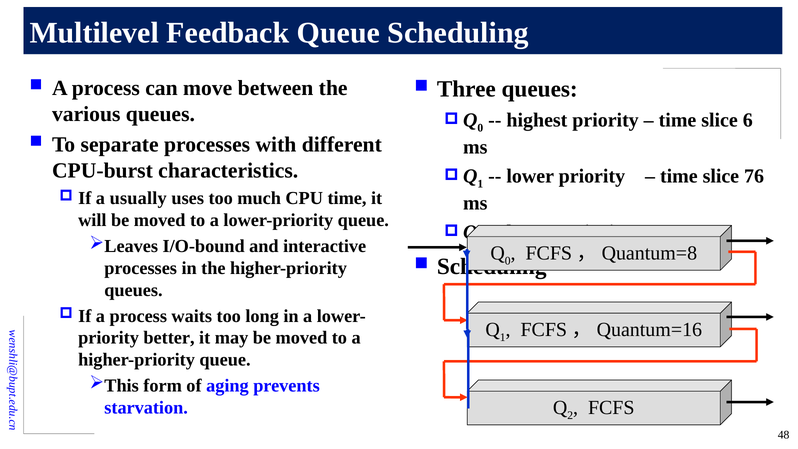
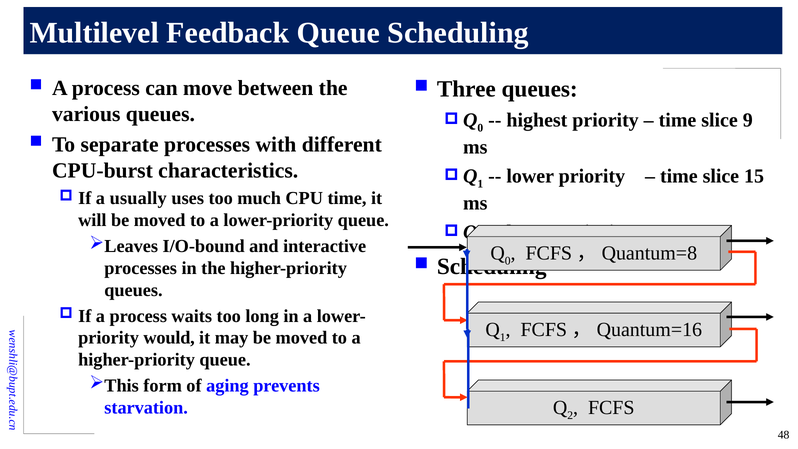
6: 6 -> 9
76: 76 -> 15
better: better -> would
